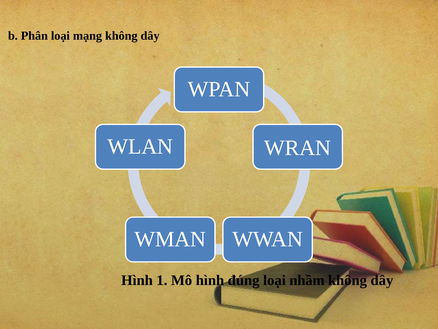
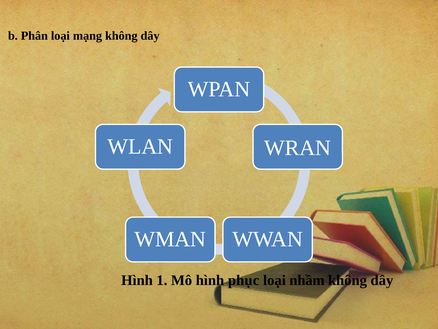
đúng: đúng -> phục
